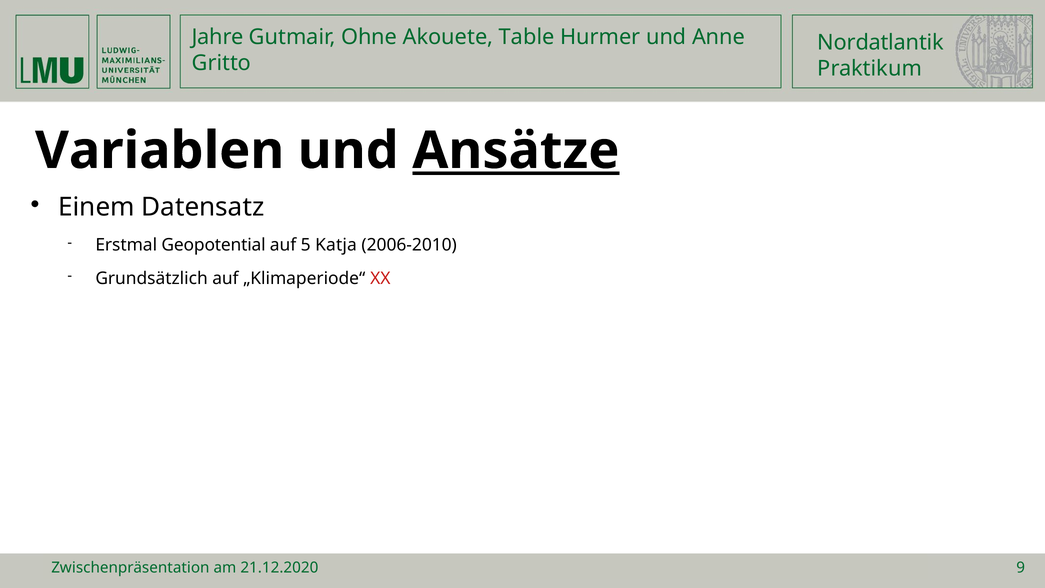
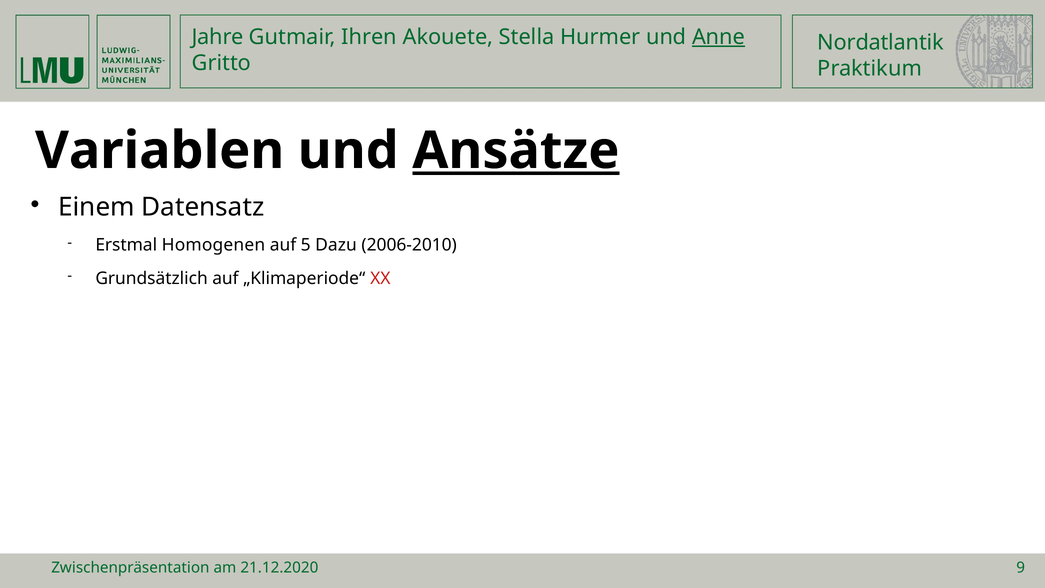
Ohne: Ohne -> Ihren
Table: Table -> Stella
Anne underline: none -> present
Geopotential: Geopotential -> Homogenen
Katja: Katja -> Dazu
